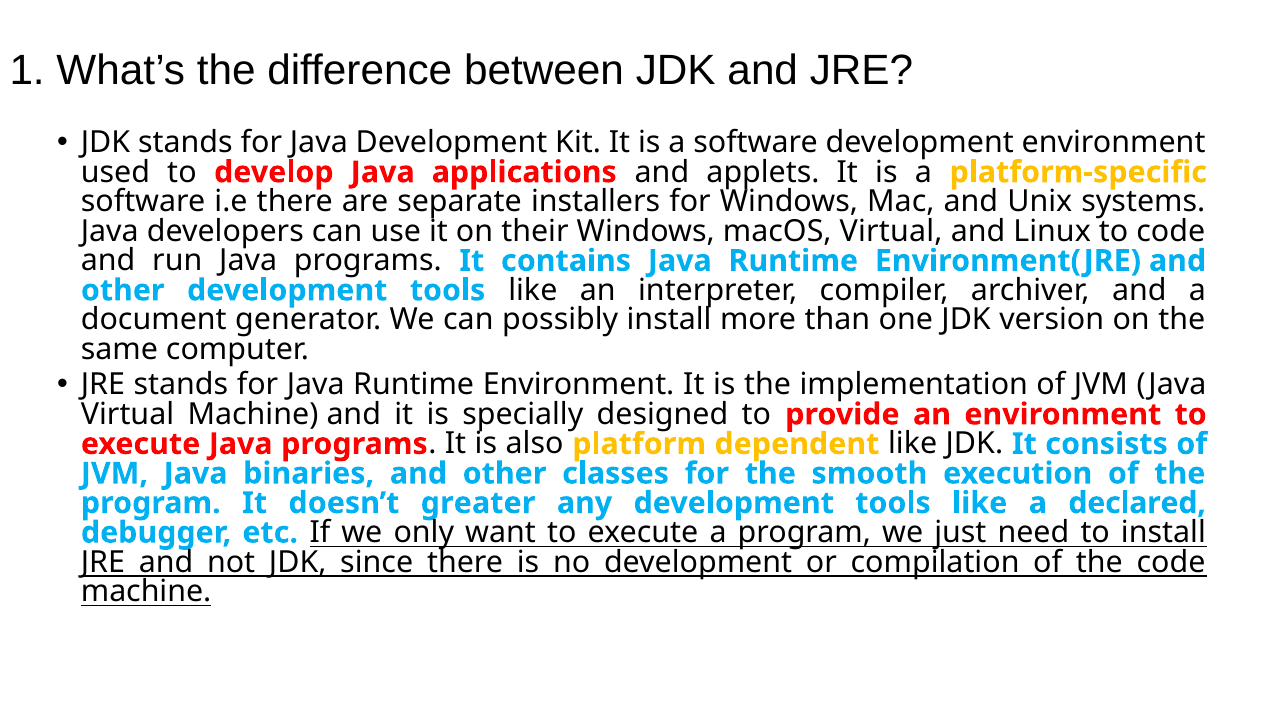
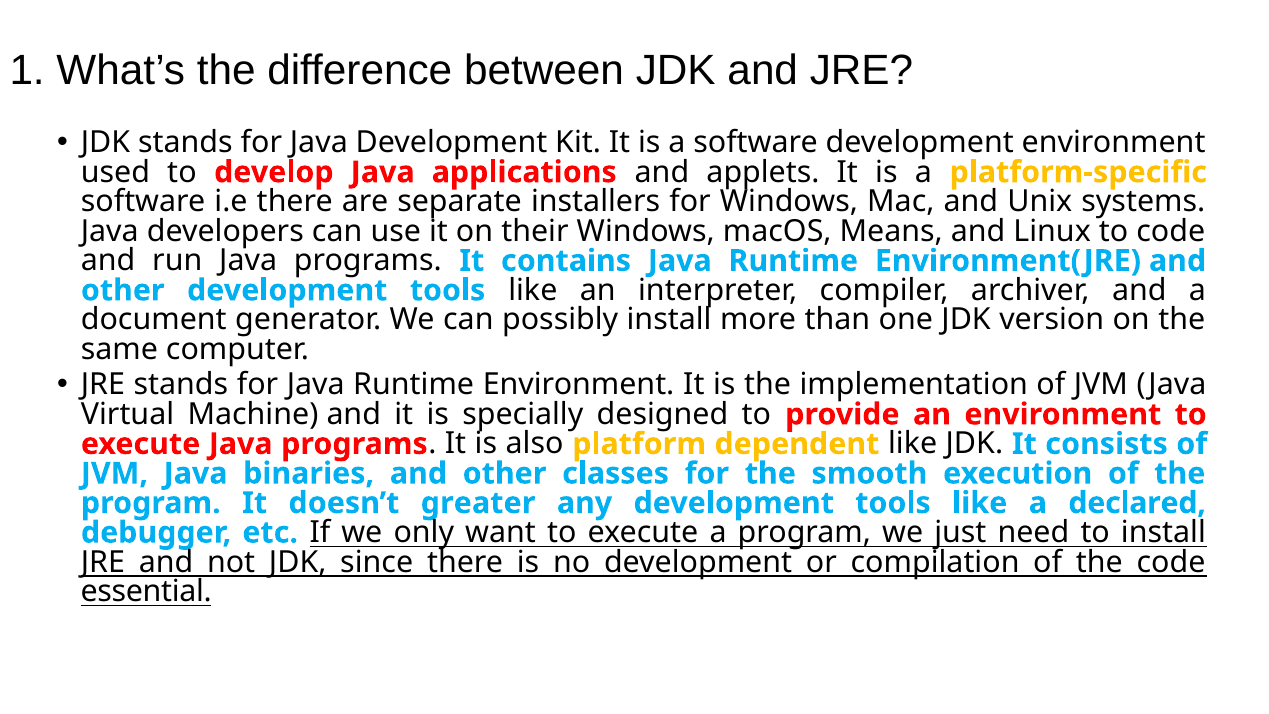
macOS Virtual: Virtual -> Means
machine at (146, 591): machine -> essential
